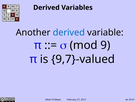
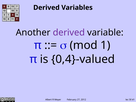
derived at (69, 33) colour: blue -> purple
9: 9 -> 1
9,7}-valued: 9,7}-valued -> 0,4}-valued
